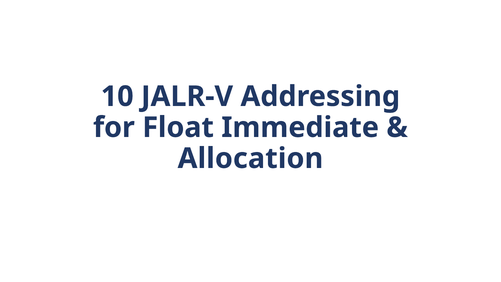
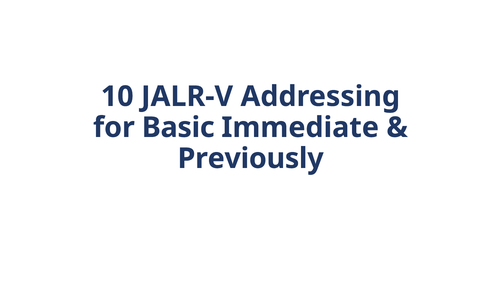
Float: Float -> Basic
Allocation: Allocation -> Previously
